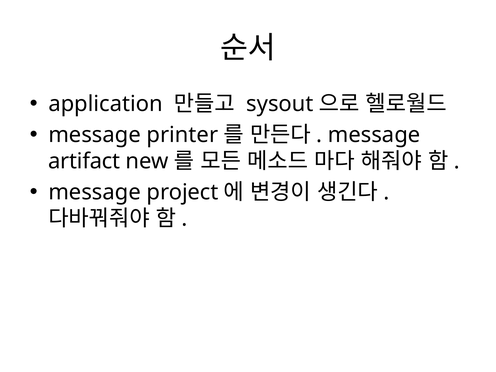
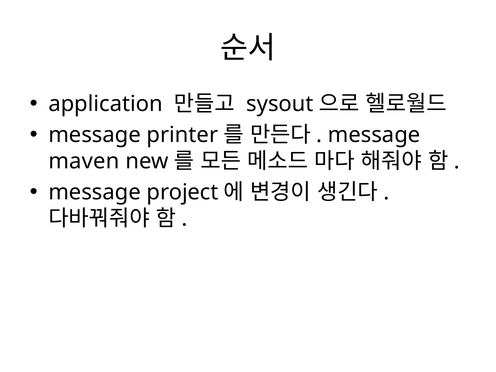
artifact: artifact -> maven
